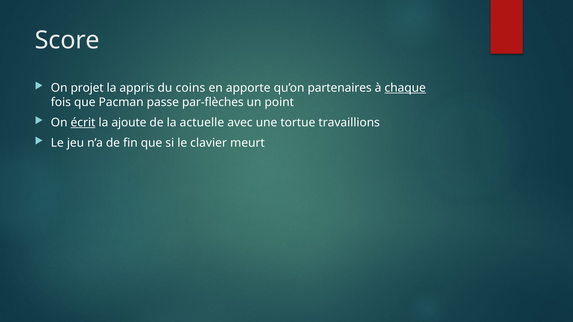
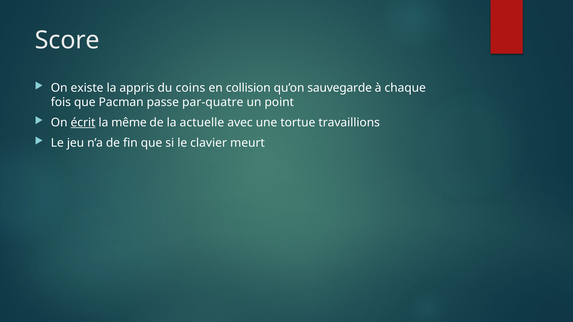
projet: projet -> existe
apporte: apporte -> collision
partenaires: partenaires -> sauvegarde
chaque underline: present -> none
par-flèches: par-flèches -> par-quatre
ajoute: ajoute -> même
